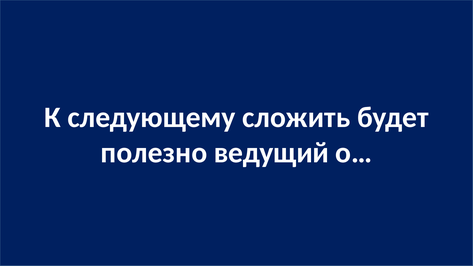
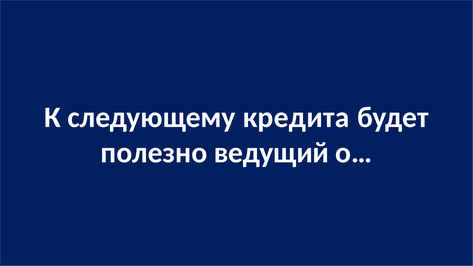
сложить: сложить -> кредита
